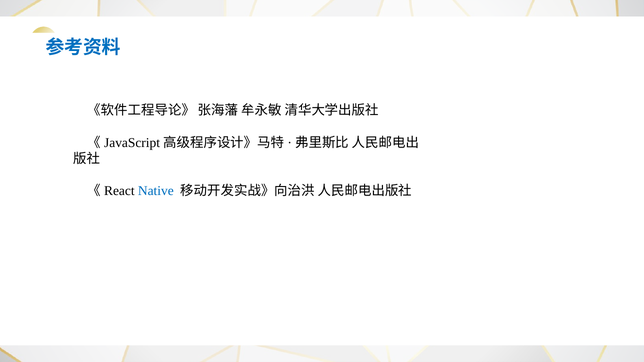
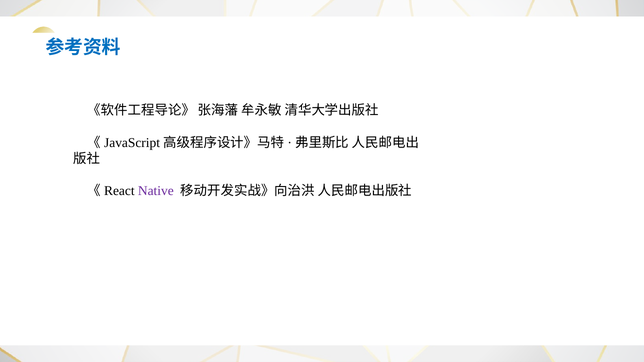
Native colour: blue -> purple
